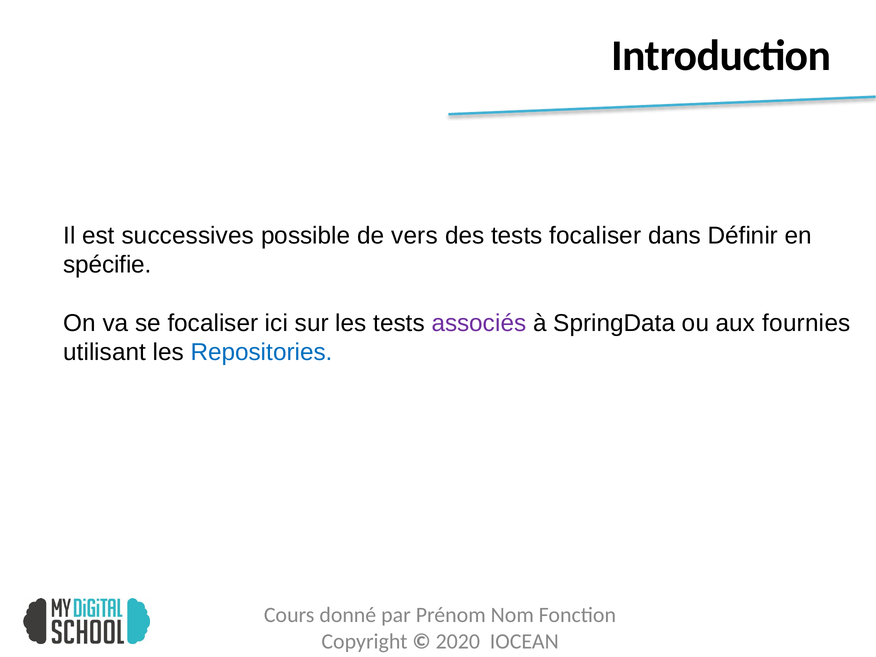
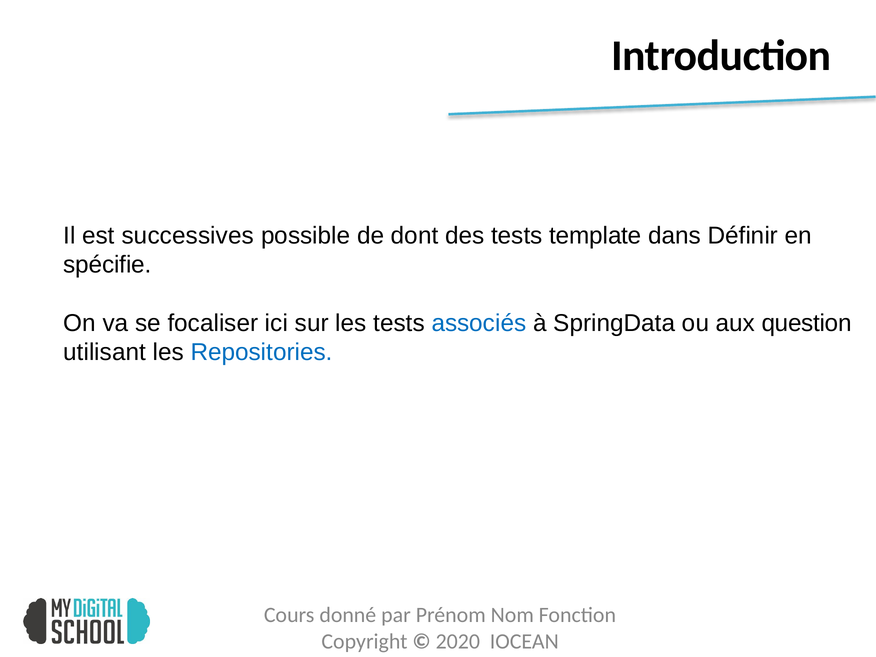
vers: vers -> dont
tests focaliser: focaliser -> template
associés colour: purple -> blue
fournies: fournies -> question
